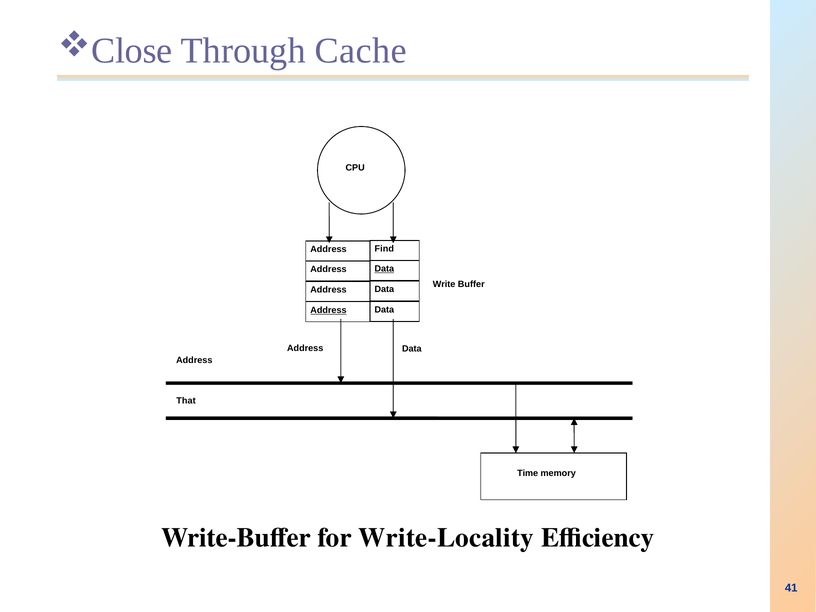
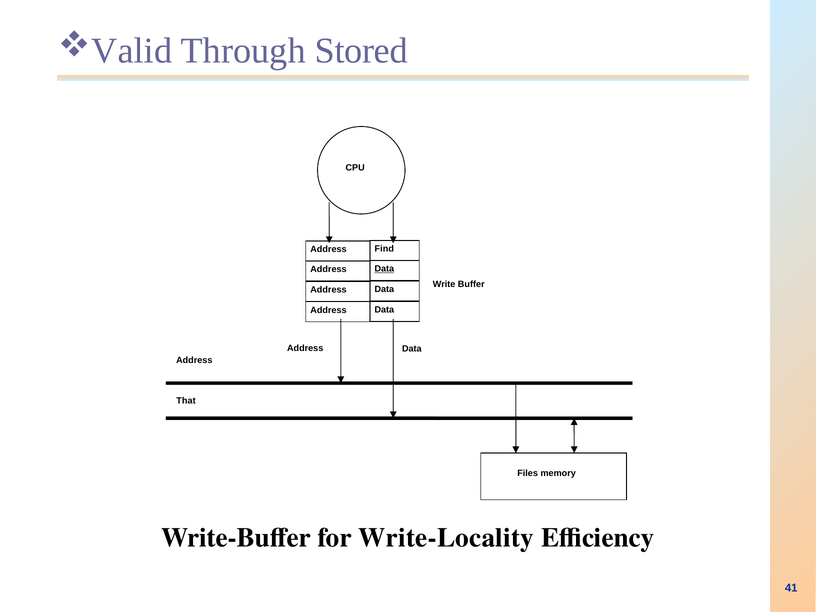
Close: Close -> Valid
Cache: Cache -> Stored
Address at (328, 310) underline: present -> none
Time: Time -> Files
